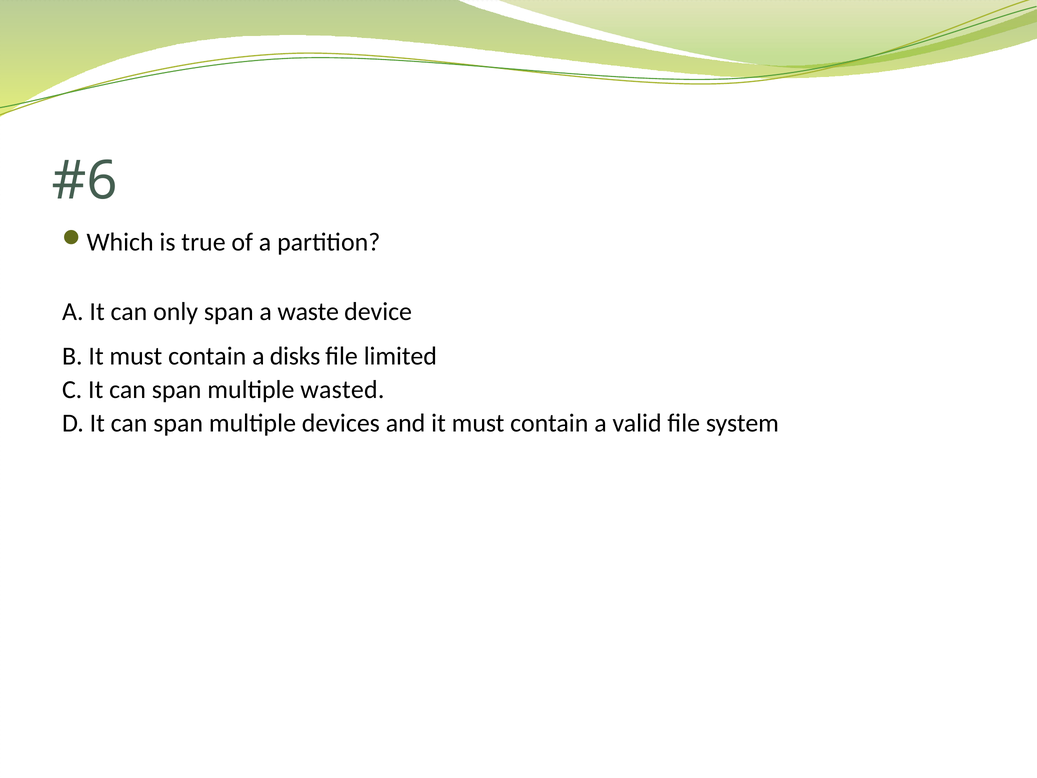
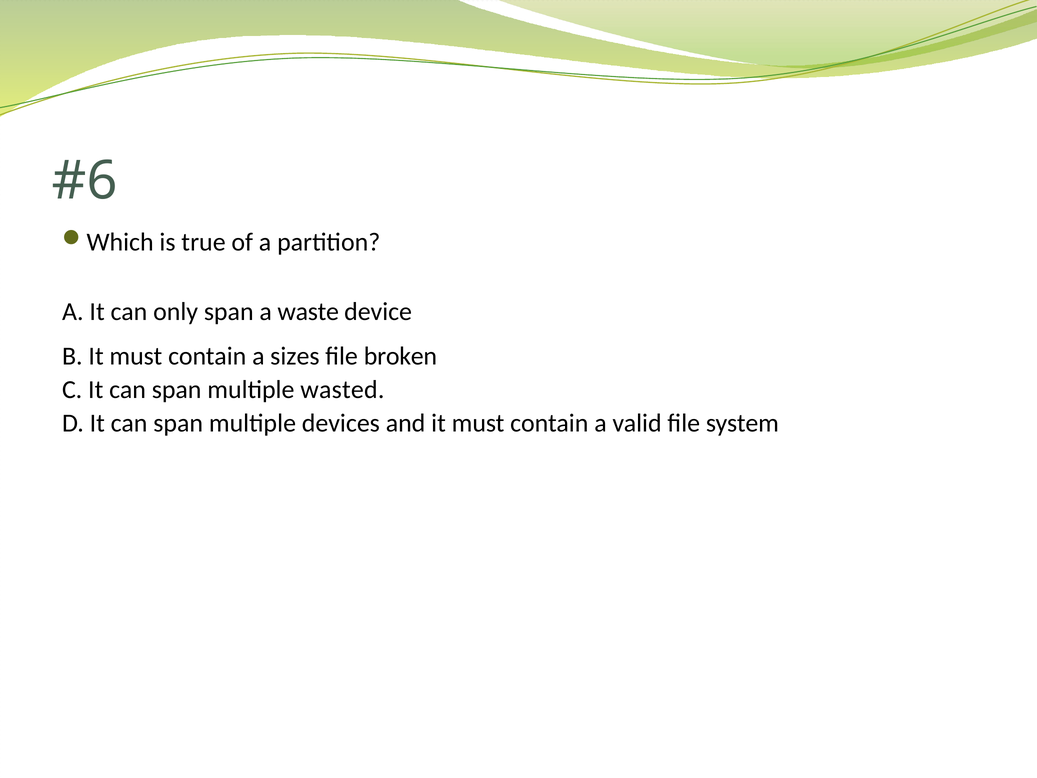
disks: disks -> sizes
limited: limited -> broken
